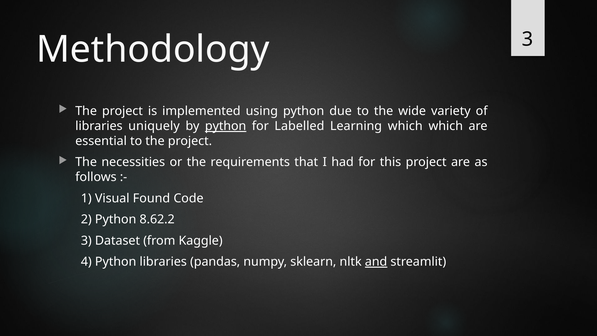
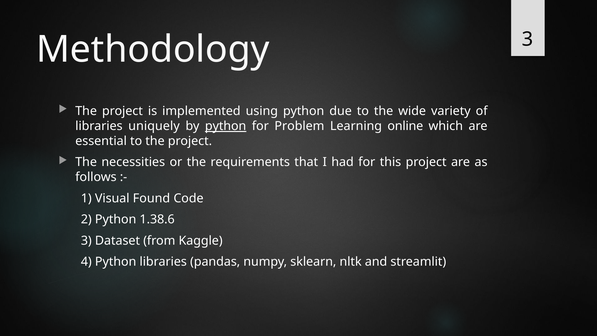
Labelled: Labelled -> Problem
Learning which: which -> online
8.62.2: 8.62.2 -> 1.38.6
and underline: present -> none
